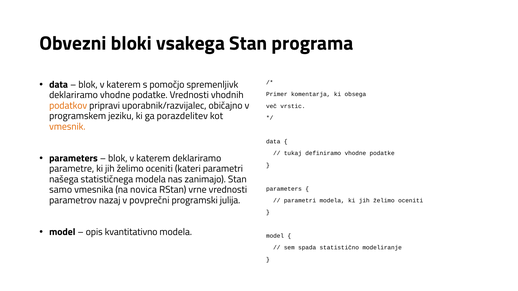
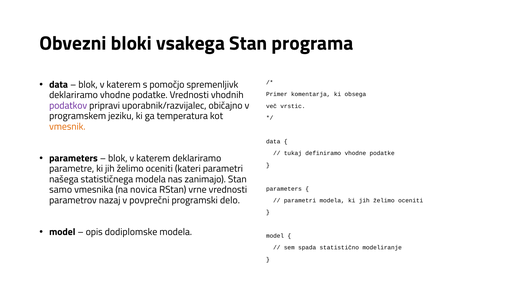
podatkov colour: orange -> purple
porazdelitev: porazdelitev -> temperatura
julija: julija -> delo
kvantitativno: kvantitativno -> dodiplomske
